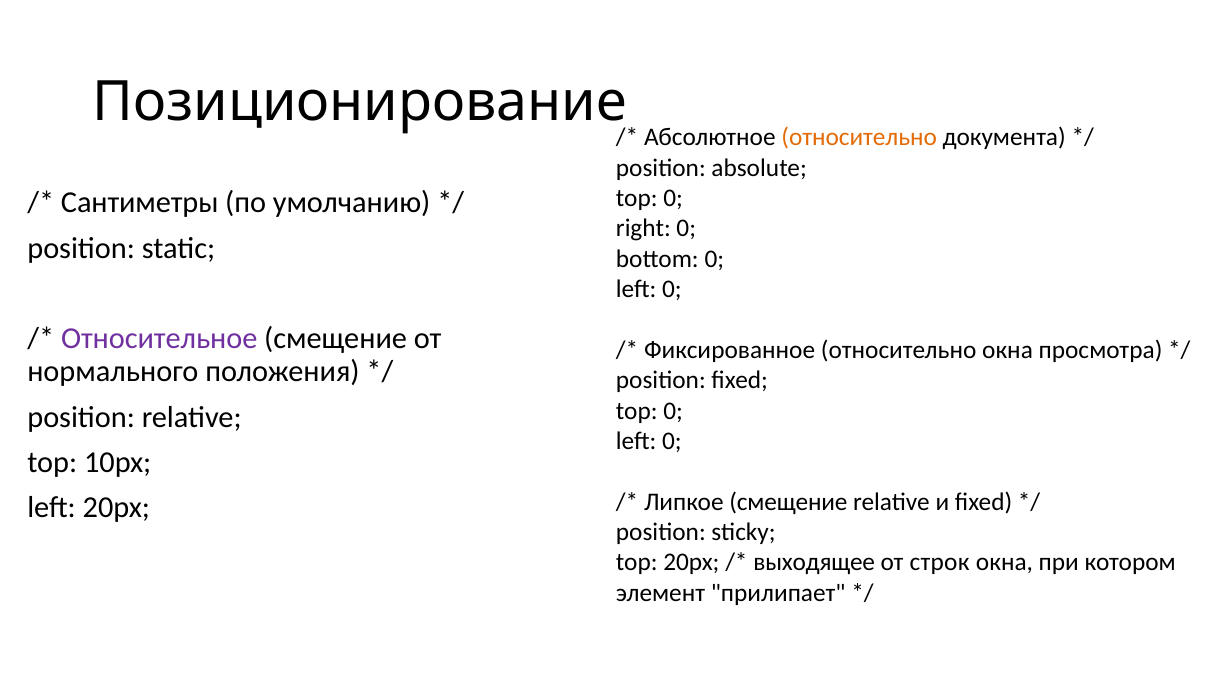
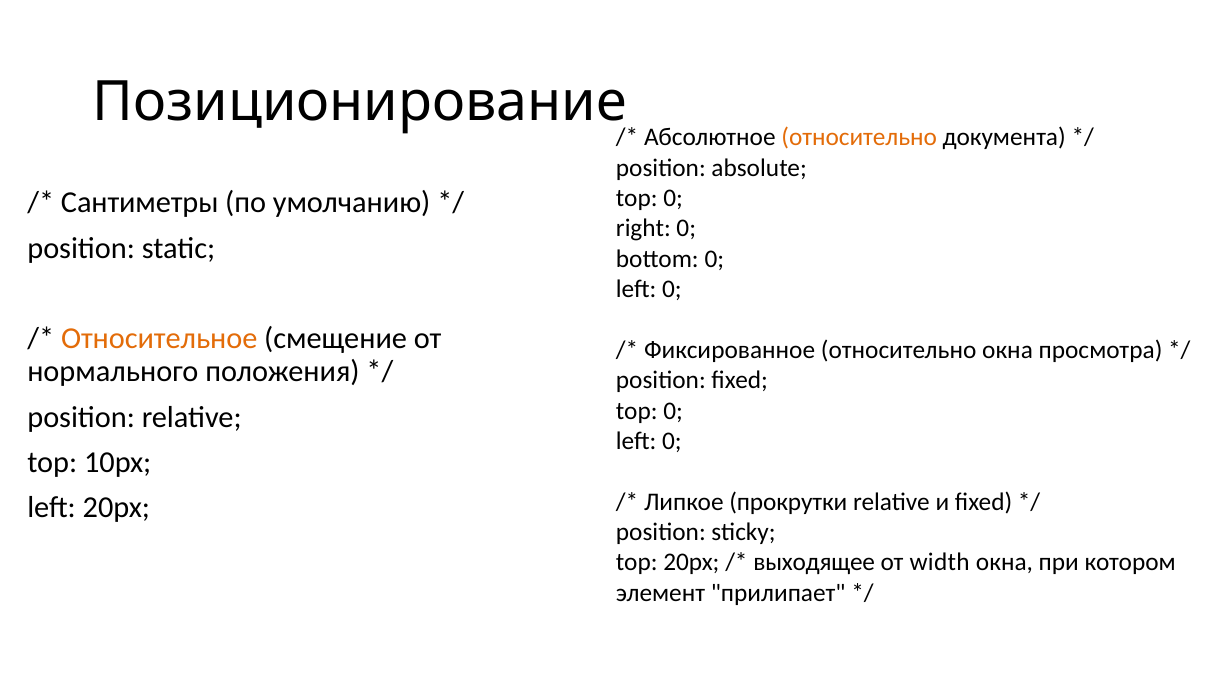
Относительное colour: purple -> orange
Липкое смещение: смещение -> прокрутки
строк: строк -> width
